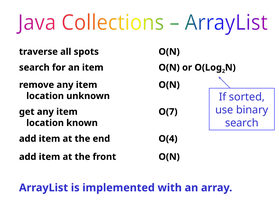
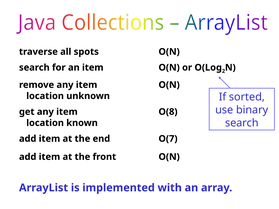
O(7: O(7 -> O(8
O(4: O(4 -> O(7
